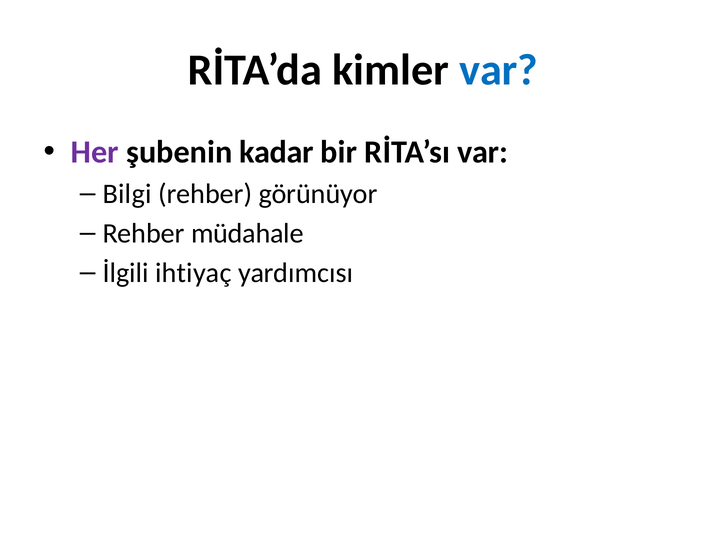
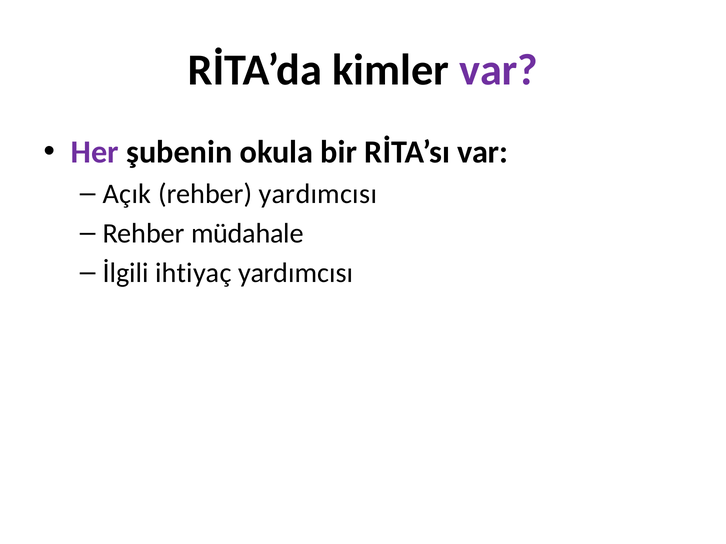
var at (499, 70) colour: blue -> purple
kadar: kadar -> okula
Bilgi: Bilgi -> Açık
rehber görünüyor: görünüyor -> yardımcısı
